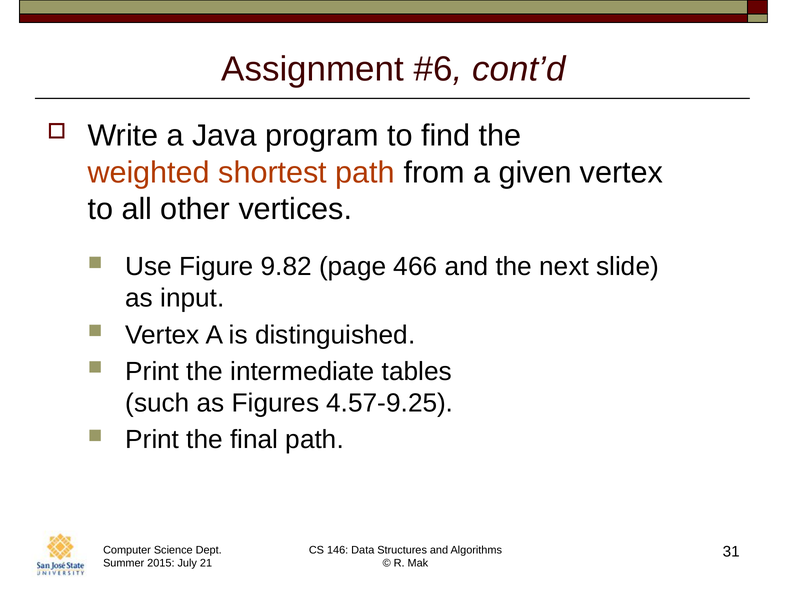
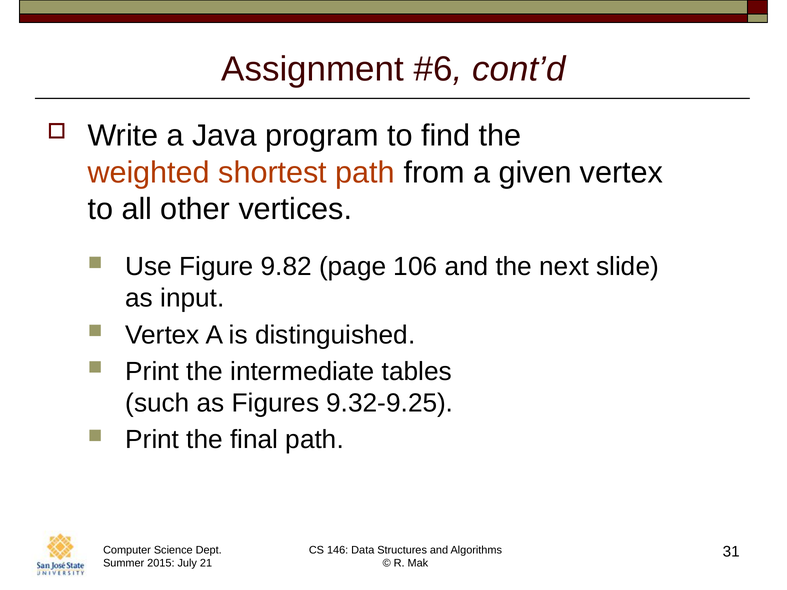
466: 466 -> 106
4.57-9.25: 4.57-9.25 -> 9.32-9.25
